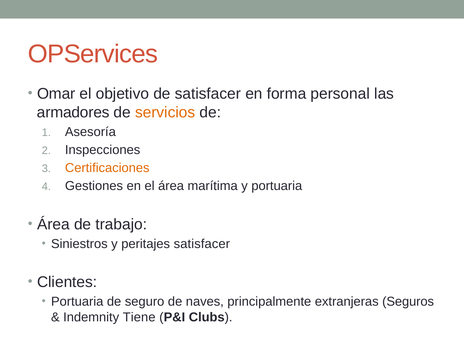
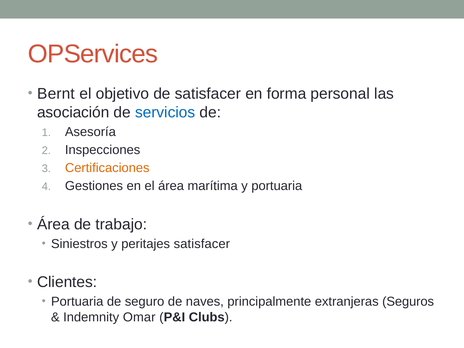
Omar: Omar -> Bernt
armadores: armadores -> asociación
servicios colour: orange -> blue
Tiene: Tiene -> Omar
